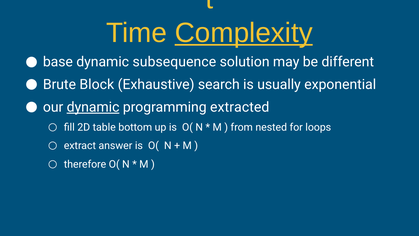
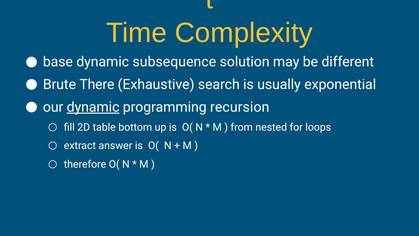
Complexity underline: present -> none
Block: Block -> There
extracted: extracted -> recursion
